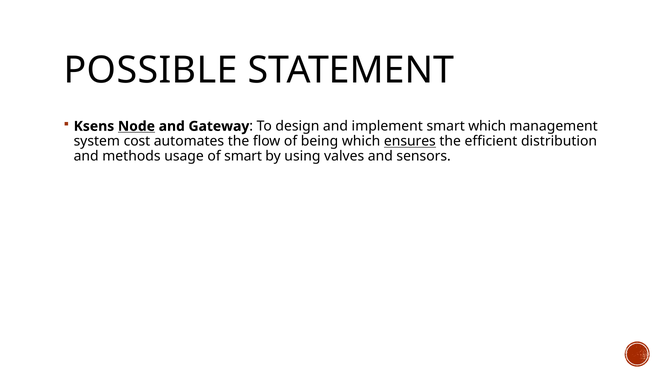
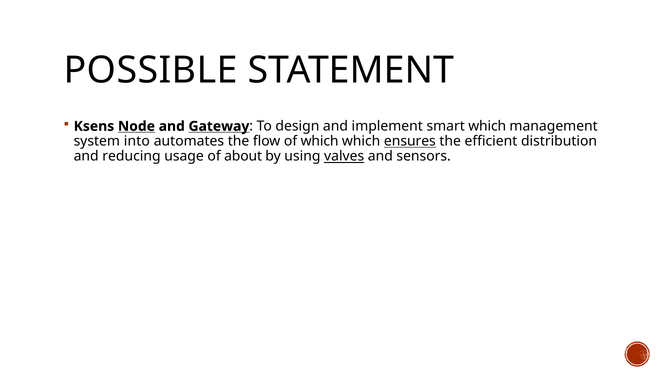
Gateway underline: none -> present
cost: cost -> into
of being: being -> which
methods: methods -> reducing
of smart: smart -> about
valves underline: none -> present
